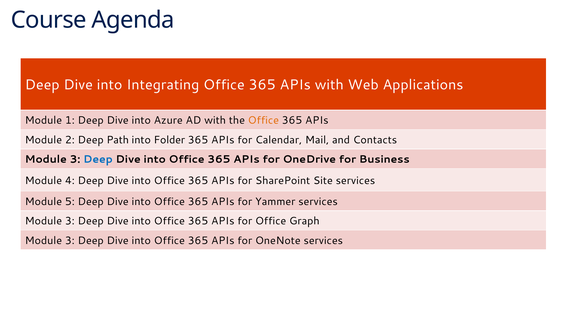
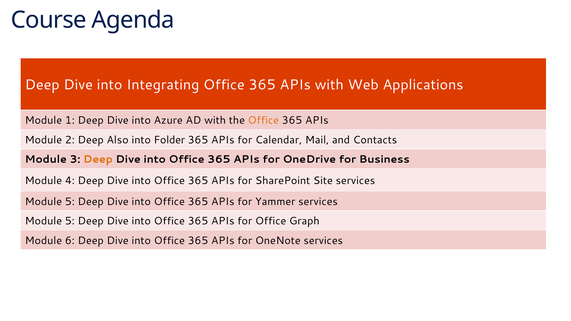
Path: Path -> Also
Deep at (98, 160) colour: blue -> orange
3 at (70, 221): 3 -> 5
3 at (70, 241): 3 -> 6
